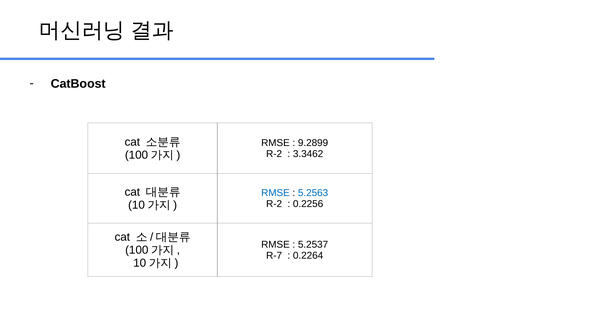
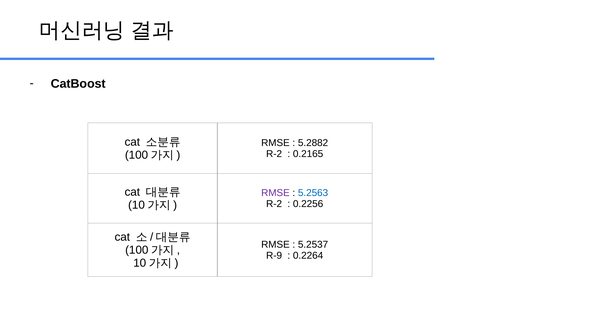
9.2899: 9.2899 -> 5.2882
3.3462: 3.3462 -> 0.2165
RMSE at (275, 193) colour: blue -> purple
R-7: R-7 -> R-9
